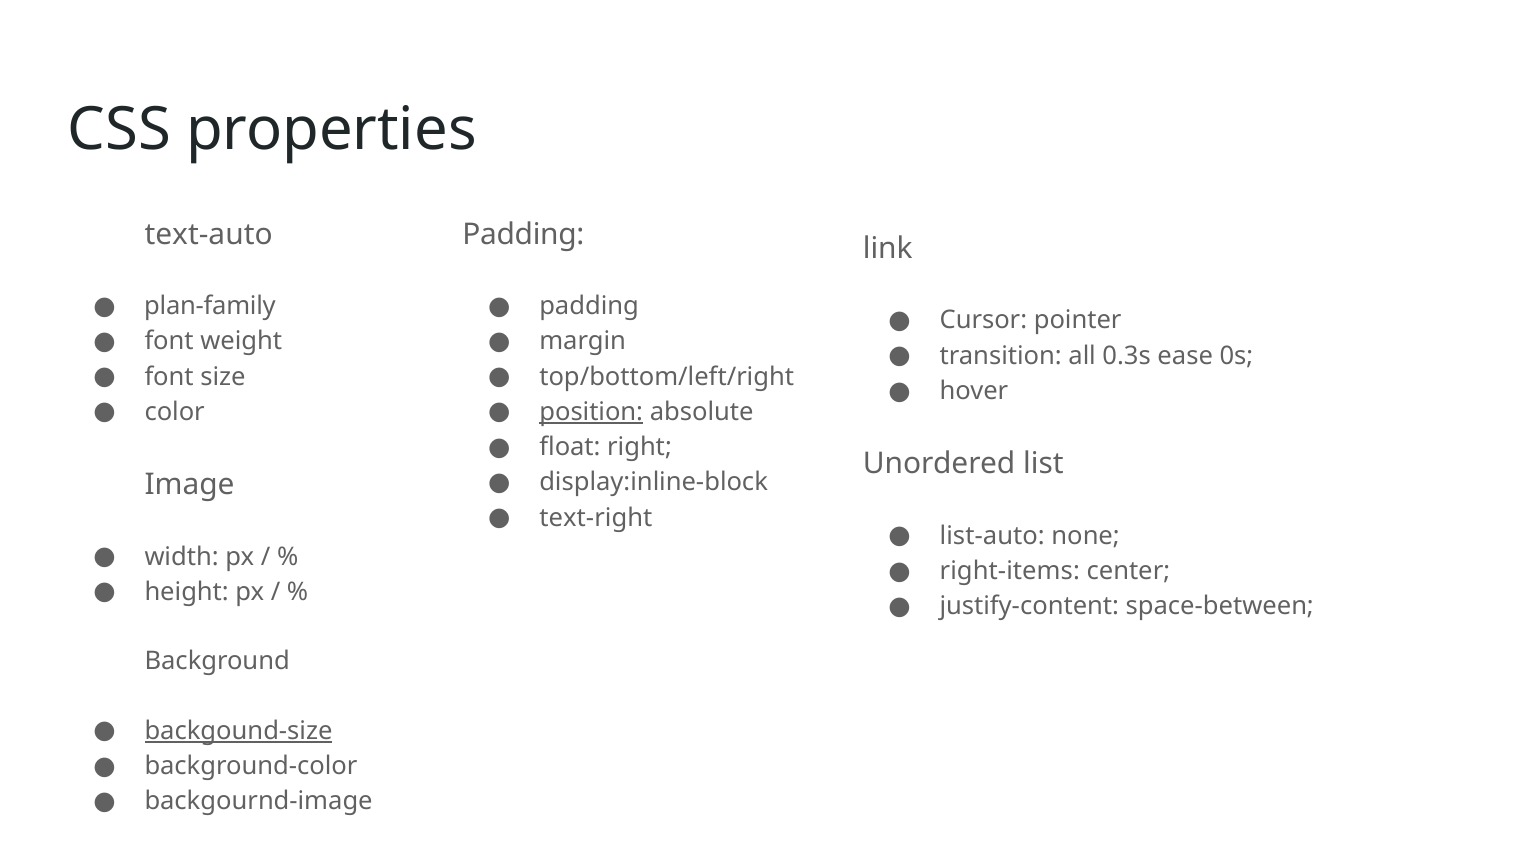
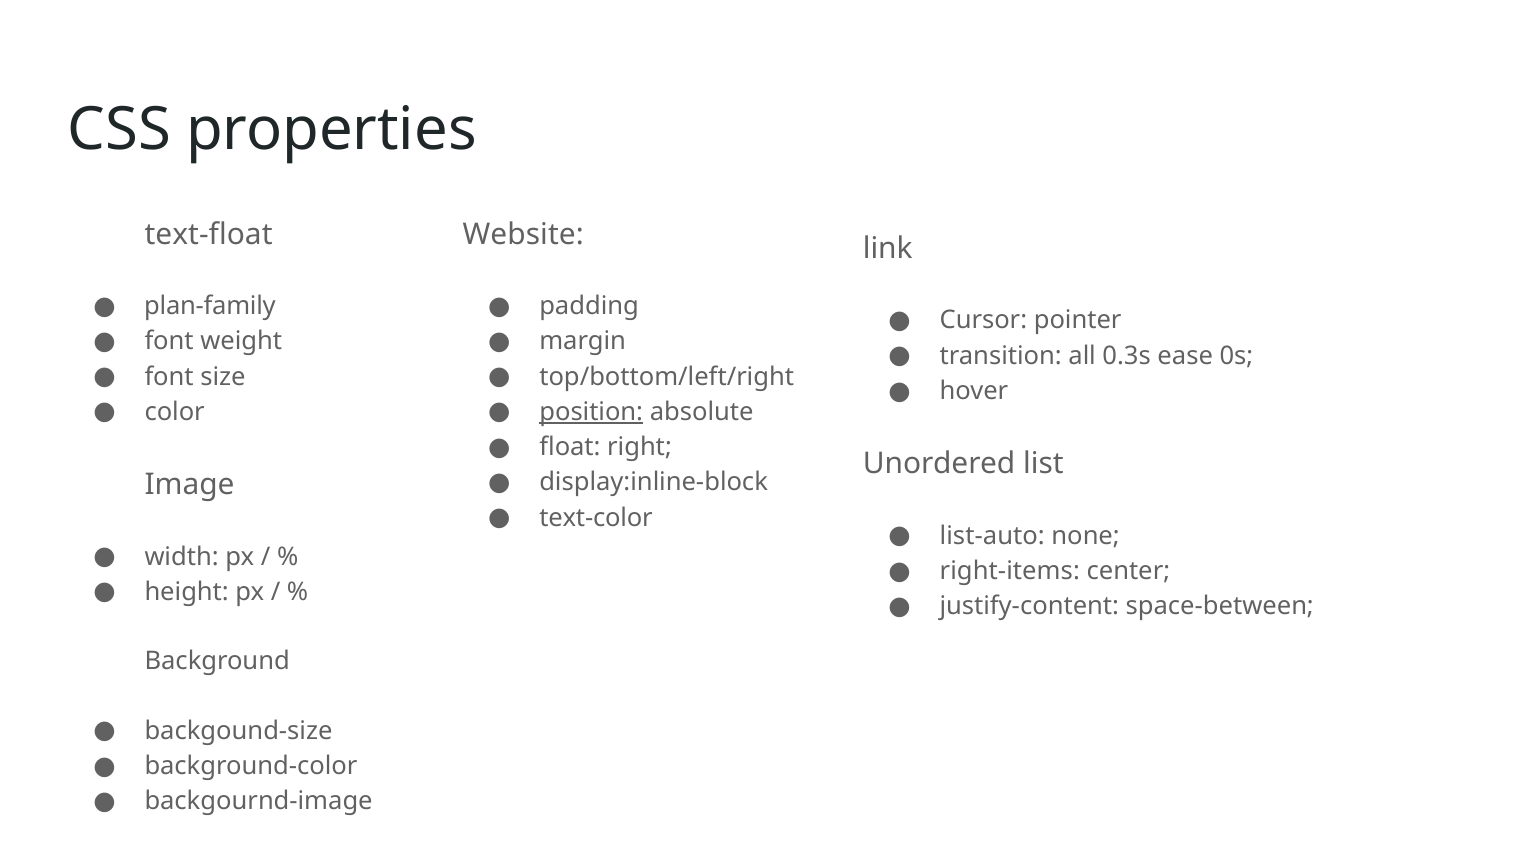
text-auto: text-auto -> text-float
Padding at (523, 234): Padding -> Website
text-right: text-right -> text-color
backgound-size underline: present -> none
